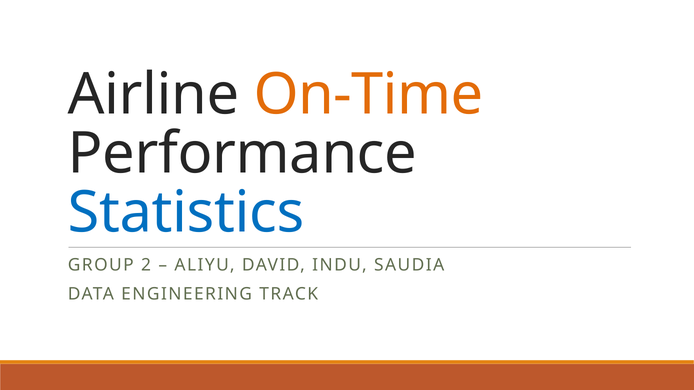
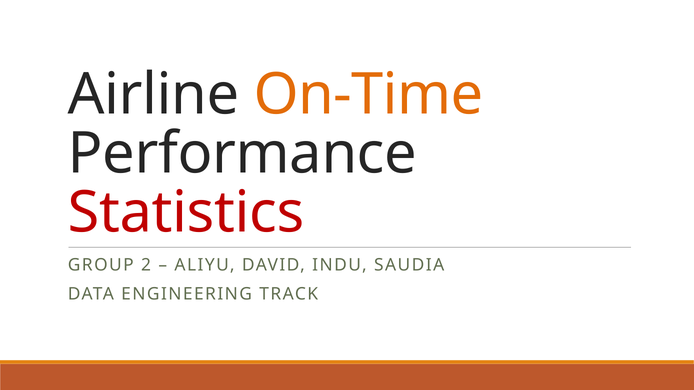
Statistics colour: blue -> red
